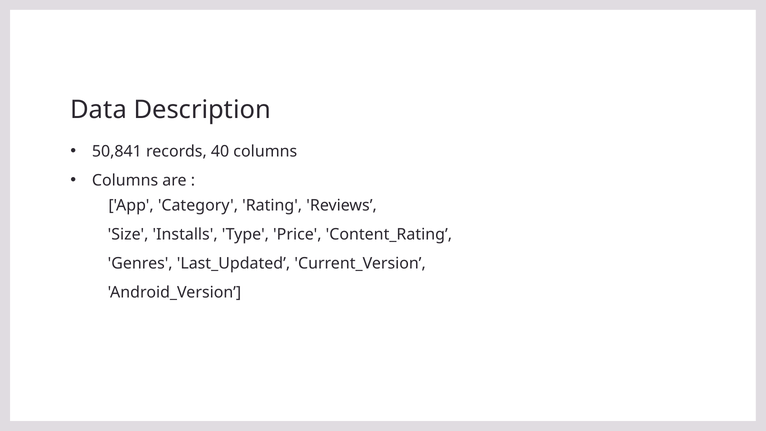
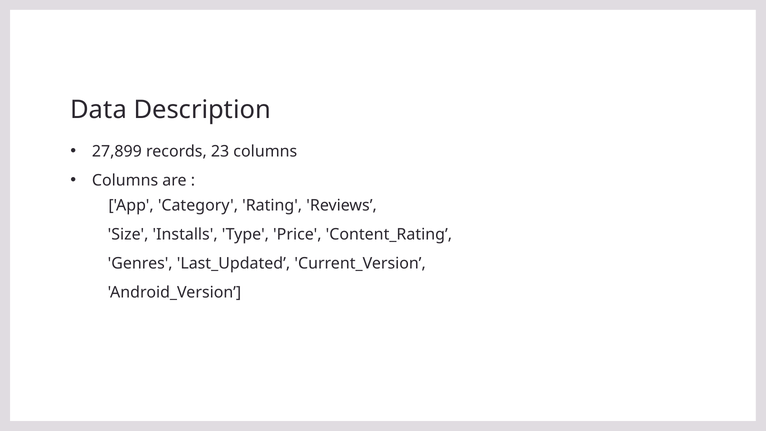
50,841: 50,841 -> 27,899
40: 40 -> 23
